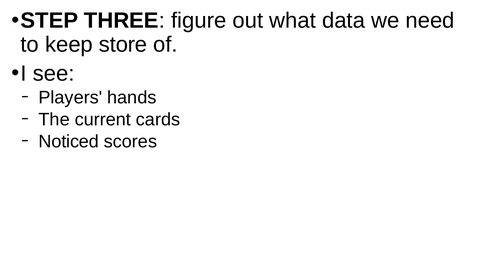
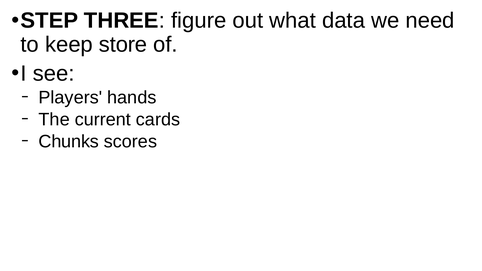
Noticed: Noticed -> Chunks
